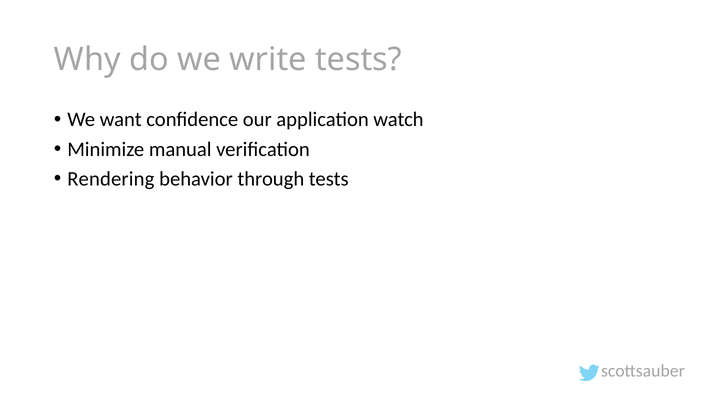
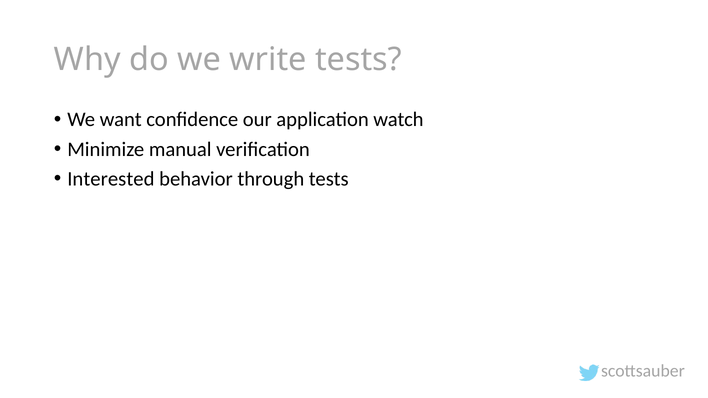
Rendering: Rendering -> Interested
